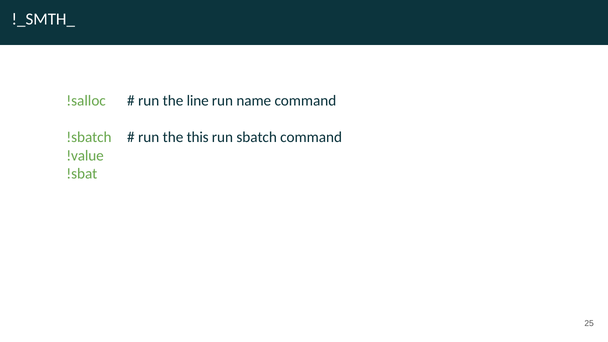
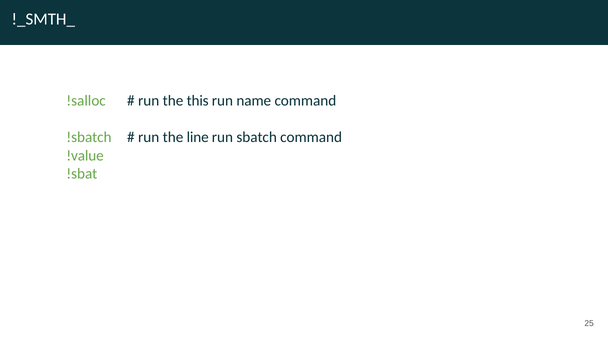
line: line -> this
this: this -> line
